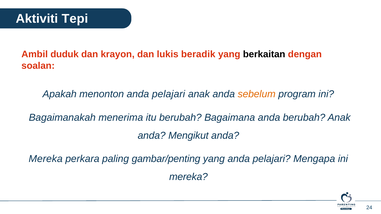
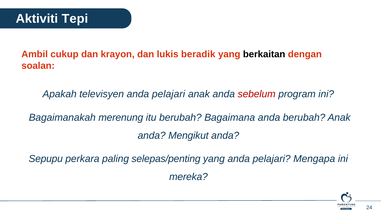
duduk: duduk -> cukup
menonton: menonton -> televisyen
sebelum colour: orange -> red
menerima: menerima -> merenung
Mereka at (46, 159): Mereka -> Sepupu
gambar/penting: gambar/penting -> selepas/penting
